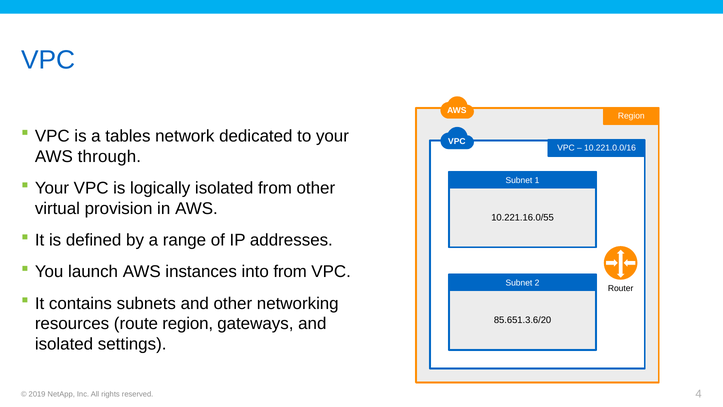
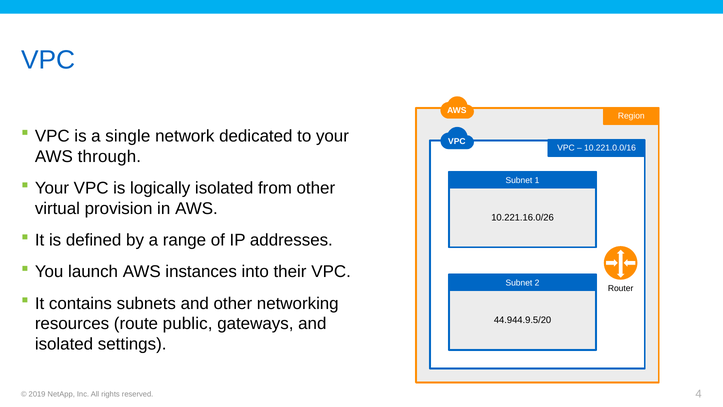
tables: tables -> single
10.221.16.0/55: 10.221.16.0/55 -> 10.221.16.0/26
into from: from -> their
85.651.3.6/20: 85.651.3.6/20 -> 44.944.9.5/20
route region: region -> public
